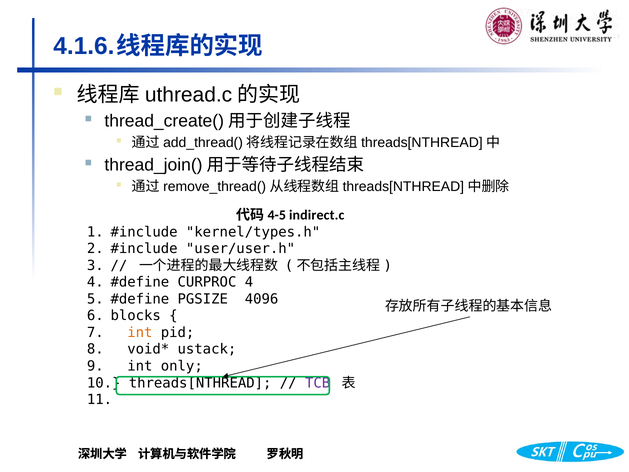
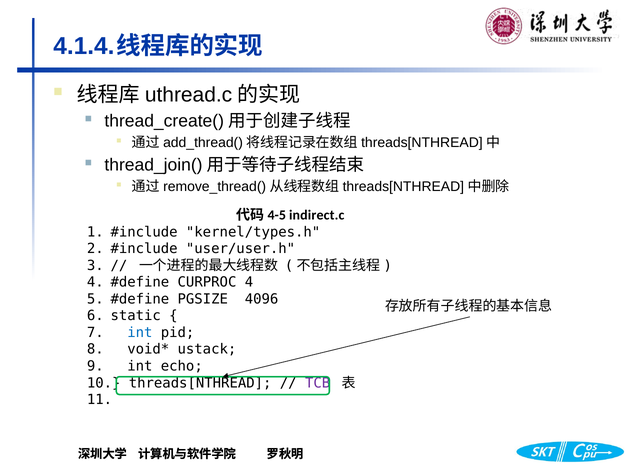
4.1.6: 4.1.6 -> 4.1.4
blocks: blocks -> static
int at (140, 332) colour: orange -> blue
only: only -> echo
